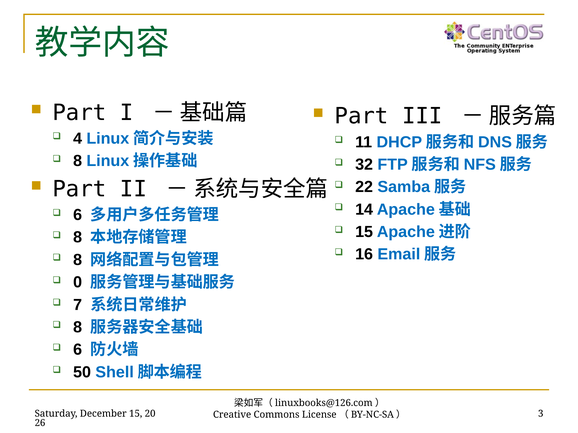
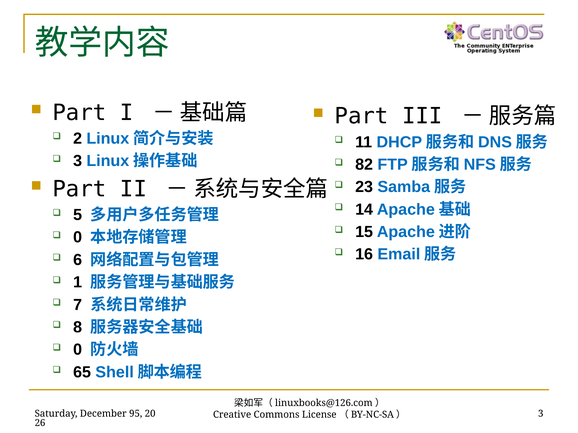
4: 4 -> 2
8 at (78, 161): 8 -> 3
32: 32 -> 82
22: 22 -> 23
6 at (78, 215): 6 -> 5
8 at (78, 238): 8 -> 0
8 at (78, 260): 8 -> 6
0: 0 -> 1
6 at (78, 350): 6 -> 0
50: 50 -> 65
15 at (136, 414): 15 -> 95
